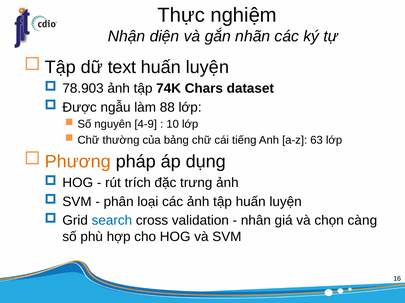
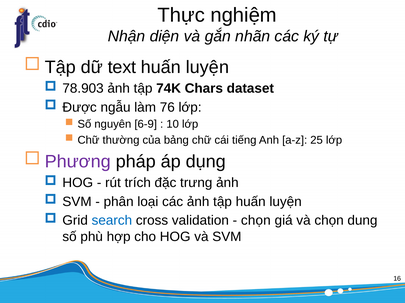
88: 88 -> 76
4-9: 4-9 -> 6-9
63: 63 -> 25
Phương colour: orange -> purple
nhân at (256, 221): nhân -> chọn
càng: càng -> dung
